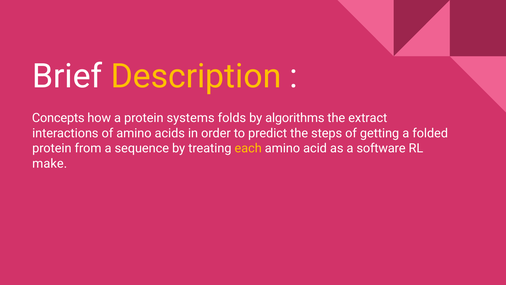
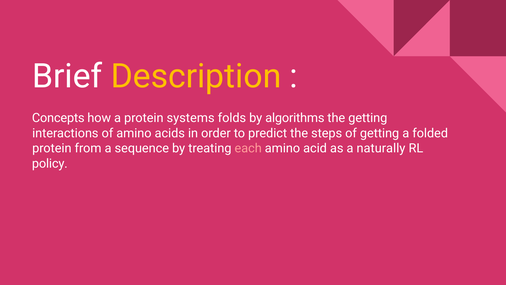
the extract: extract -> getting
each colour: yellow -> pink
software: software -> naturally
make: make -> policy
